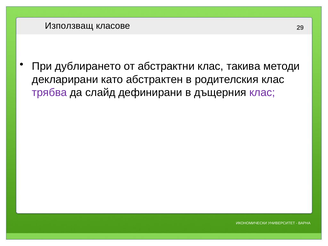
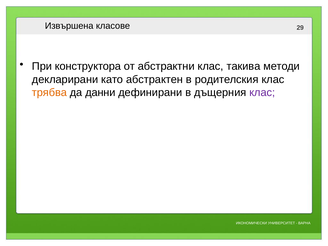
Използващ: Използващ -> Извършена
дублирането: дублирането -> конструктора
трябва colour: purple -> orange
слайд: слайд -> данни
